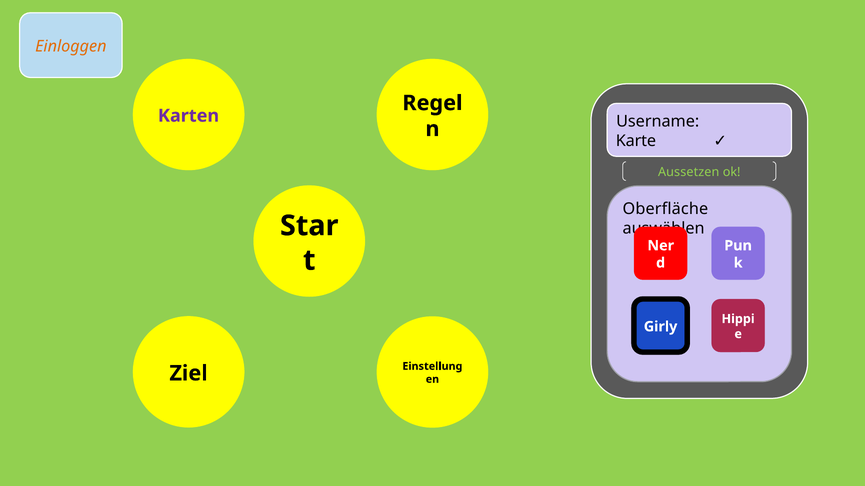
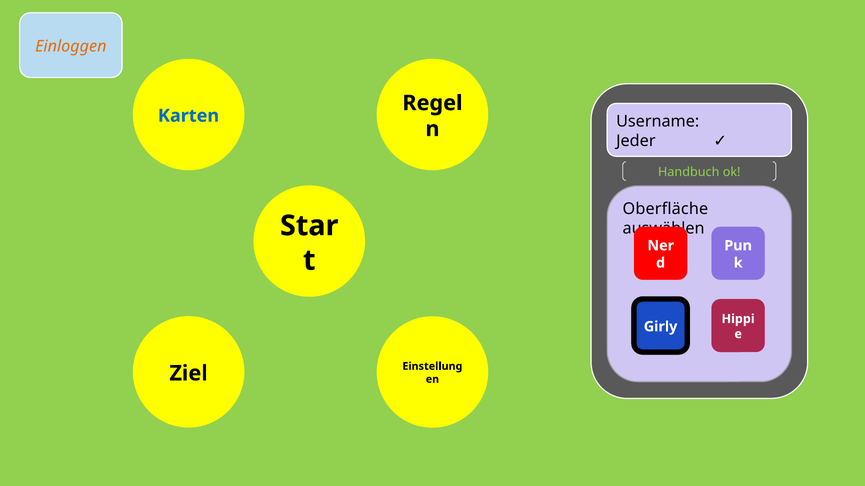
Karten colour: purple -> blue
Karte: Karte -> Jeder
Aussetzen: Aussetzen -> Handbuch
